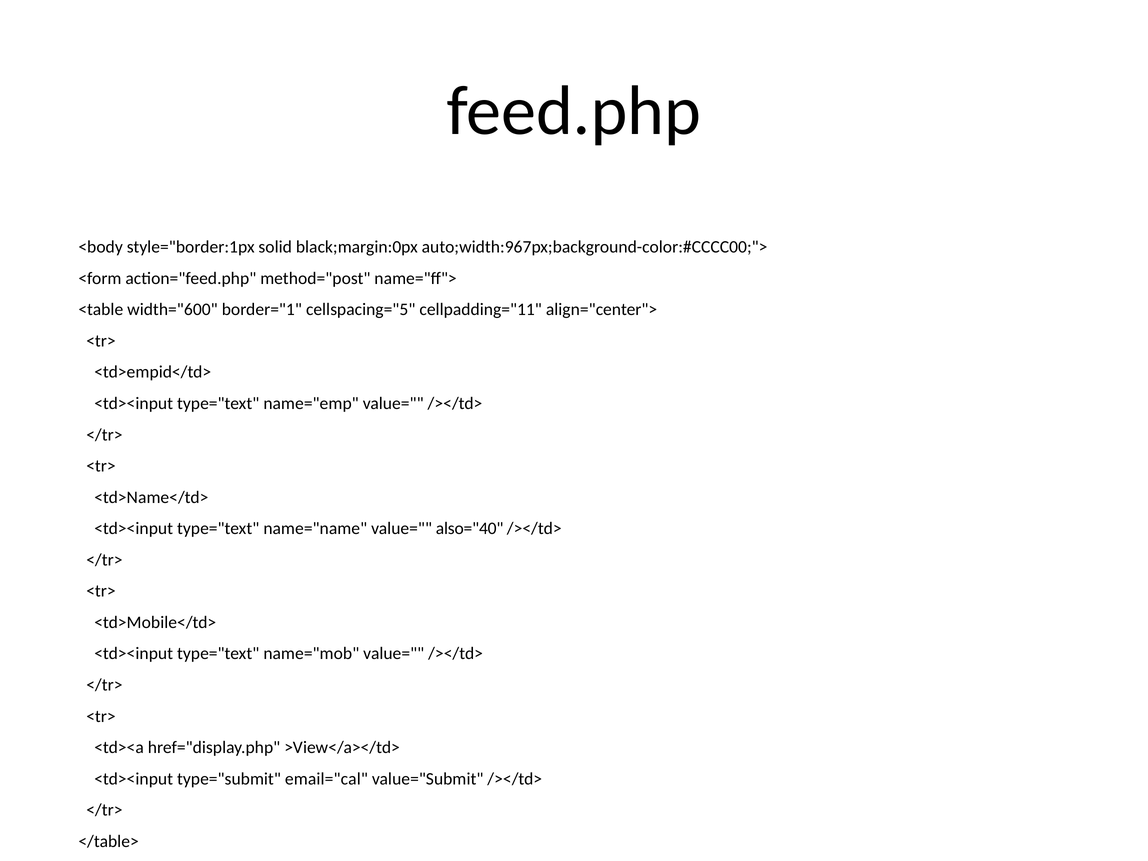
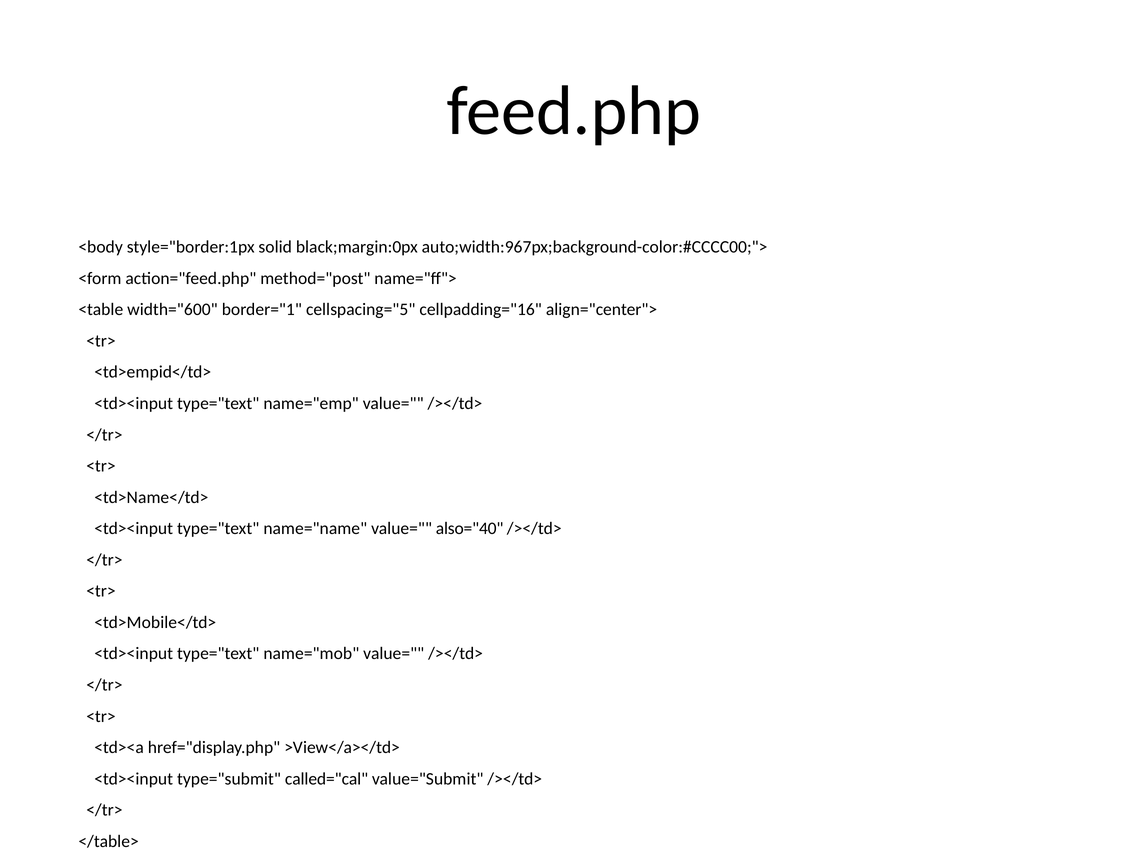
cellpadding="11: cellpadding="11 -> cellpadding="16
email="cal: email="cal -> called="cal
